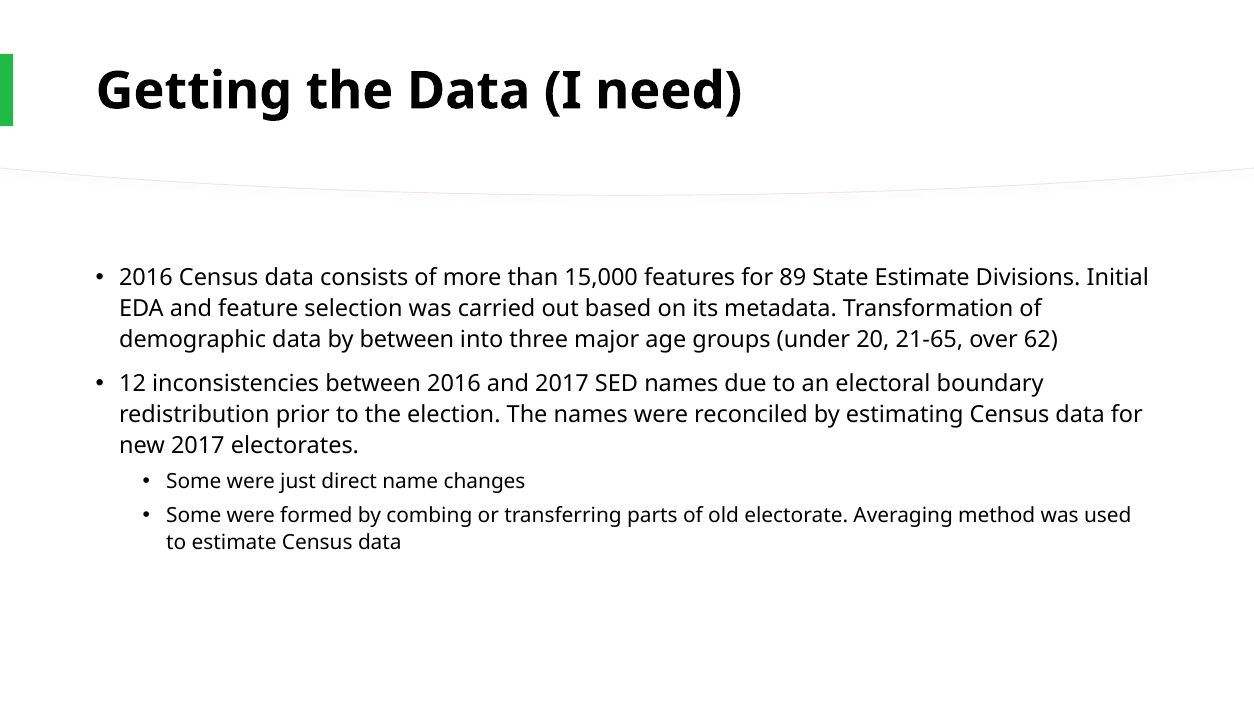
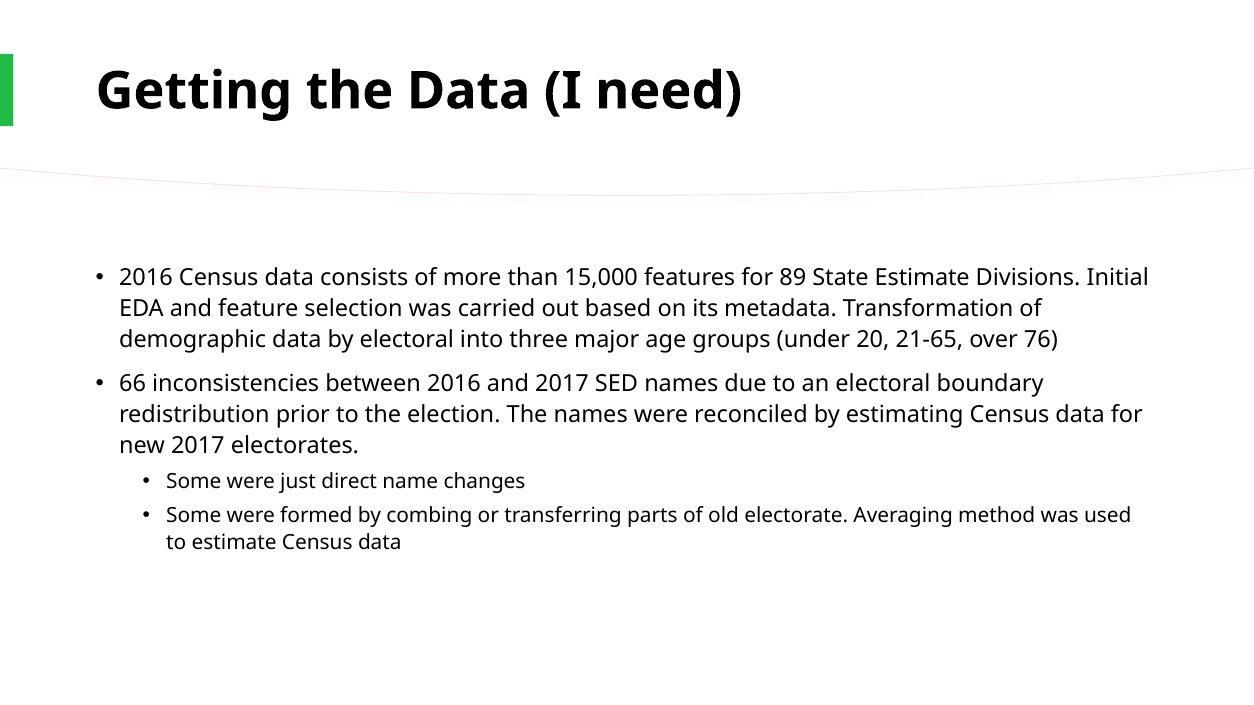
by between: between -> electoral
62: 62 -> 76
12: 12 -> 66
